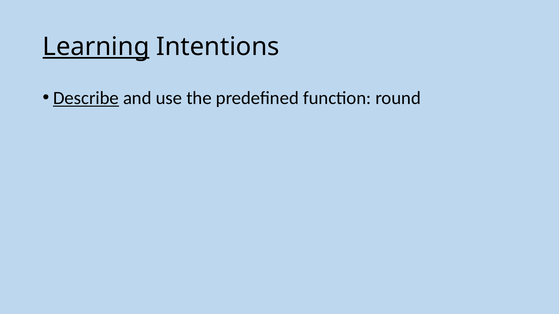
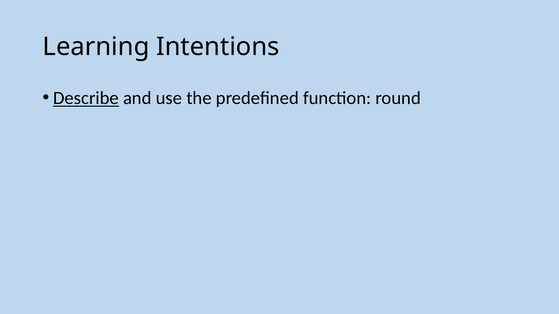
Learning underline: present -> none
